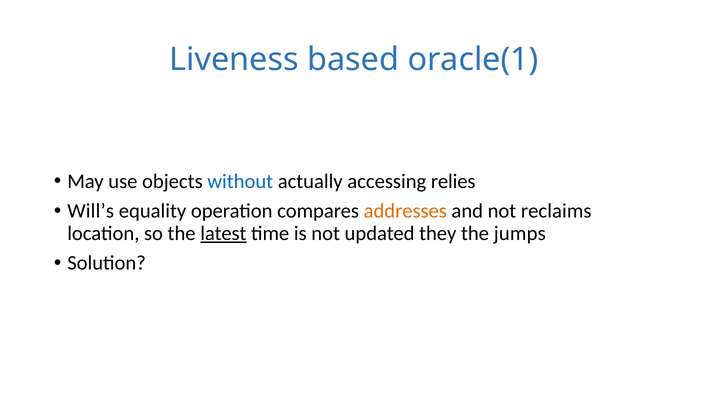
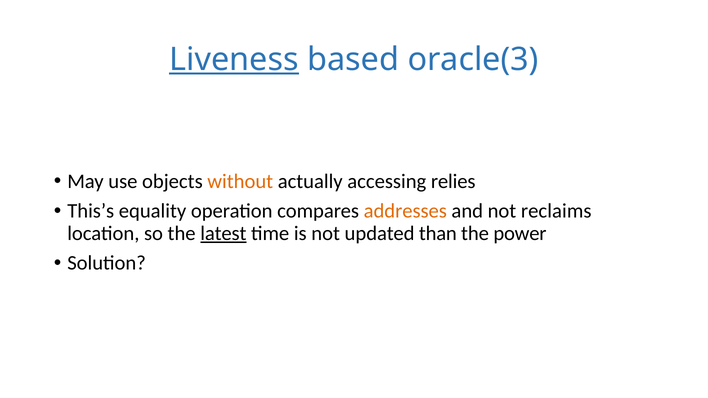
Liveness underline: none -> present
oracle(1: oracle(1 -> oracle(3
without colour: blue -> orange
Will’s: Will’s -> This’s
they: they -> than
jumps: jumps -> power
